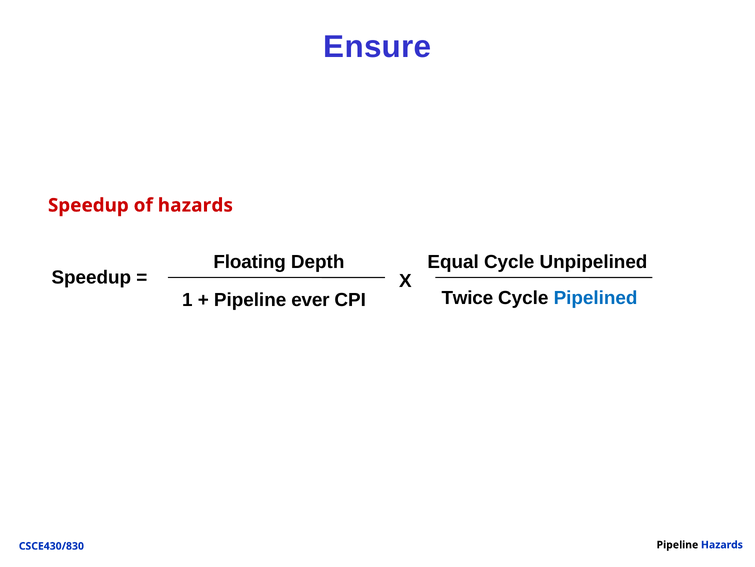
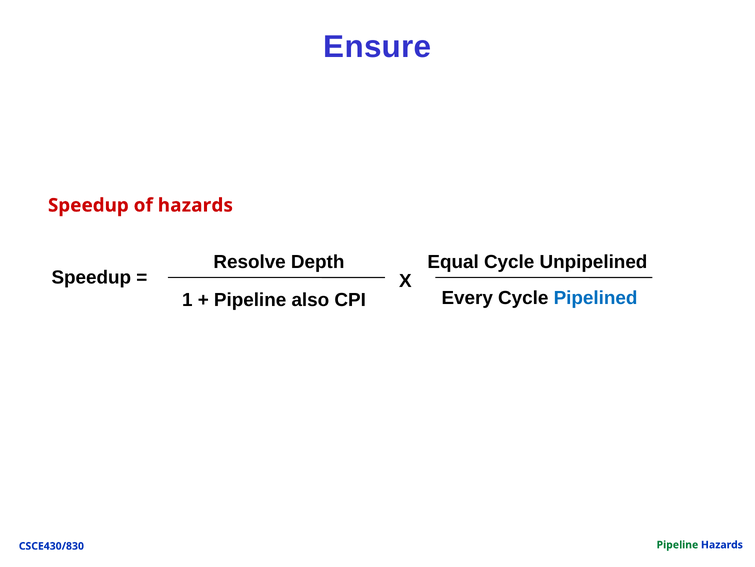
Floating: Floating -> Resolve
Twice: Twice -> Every
ever: ever -> also
Pipeline at (677, 544) colour: black -> green
